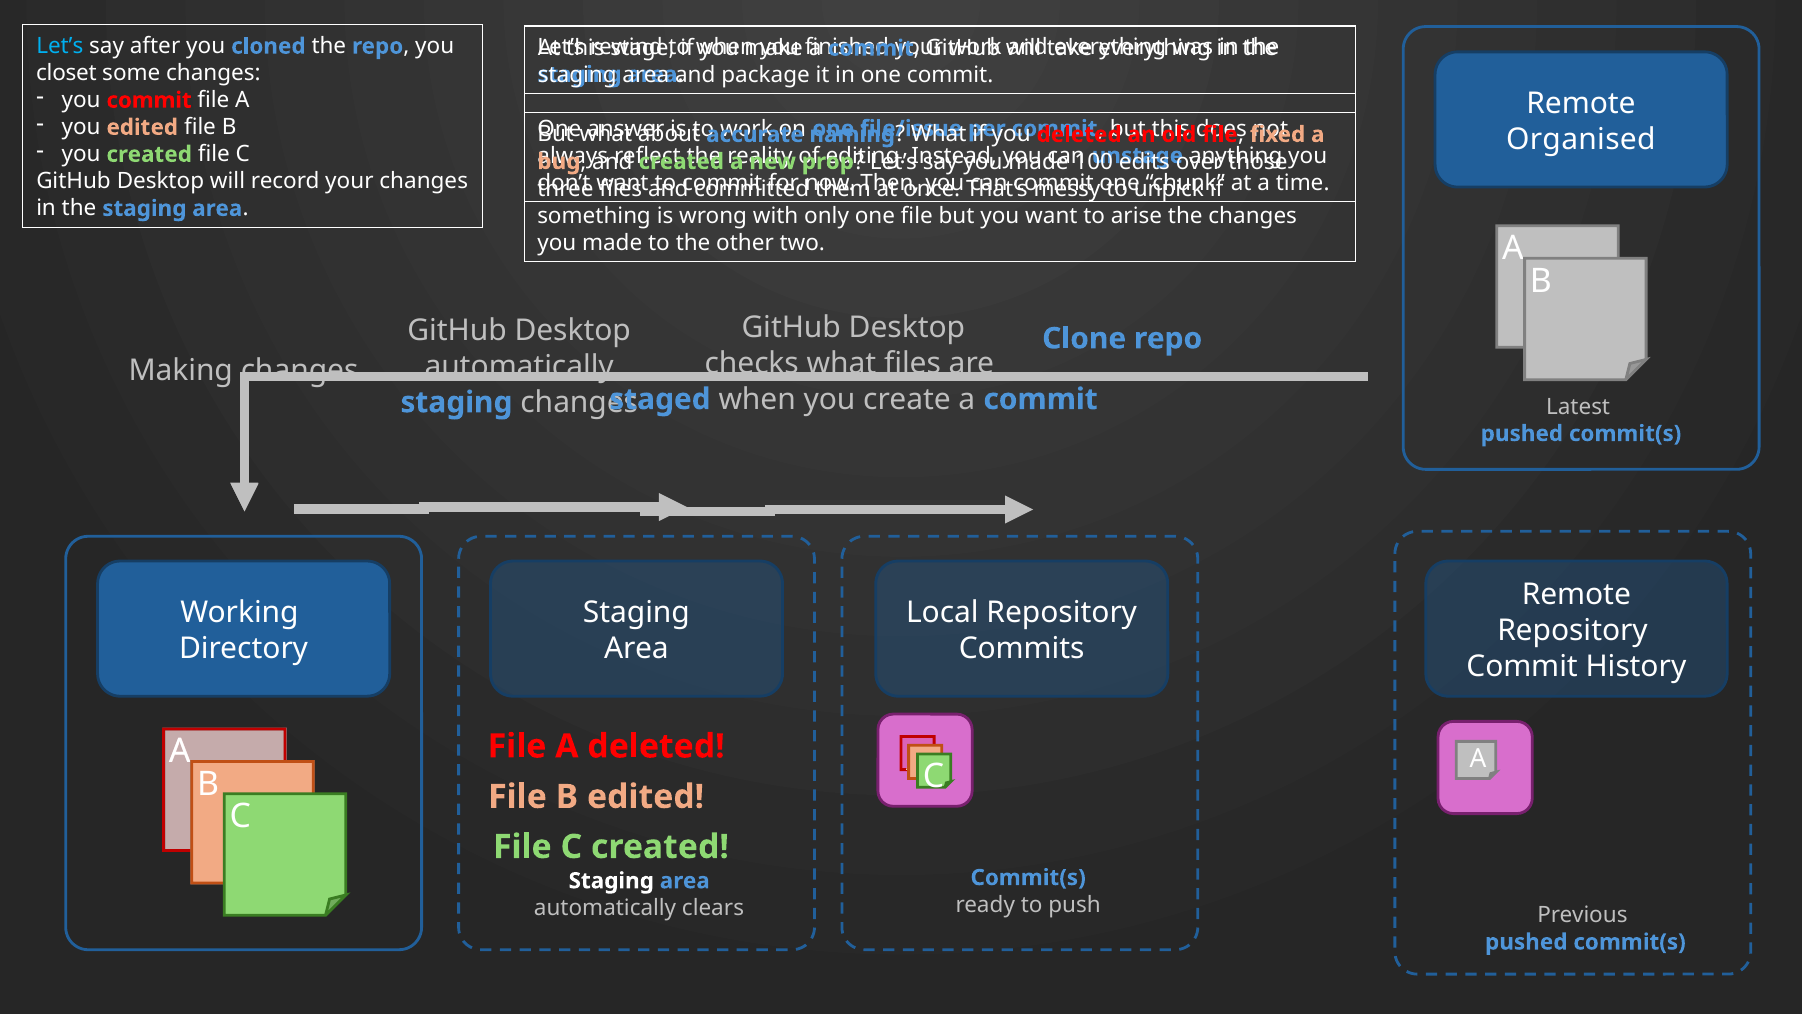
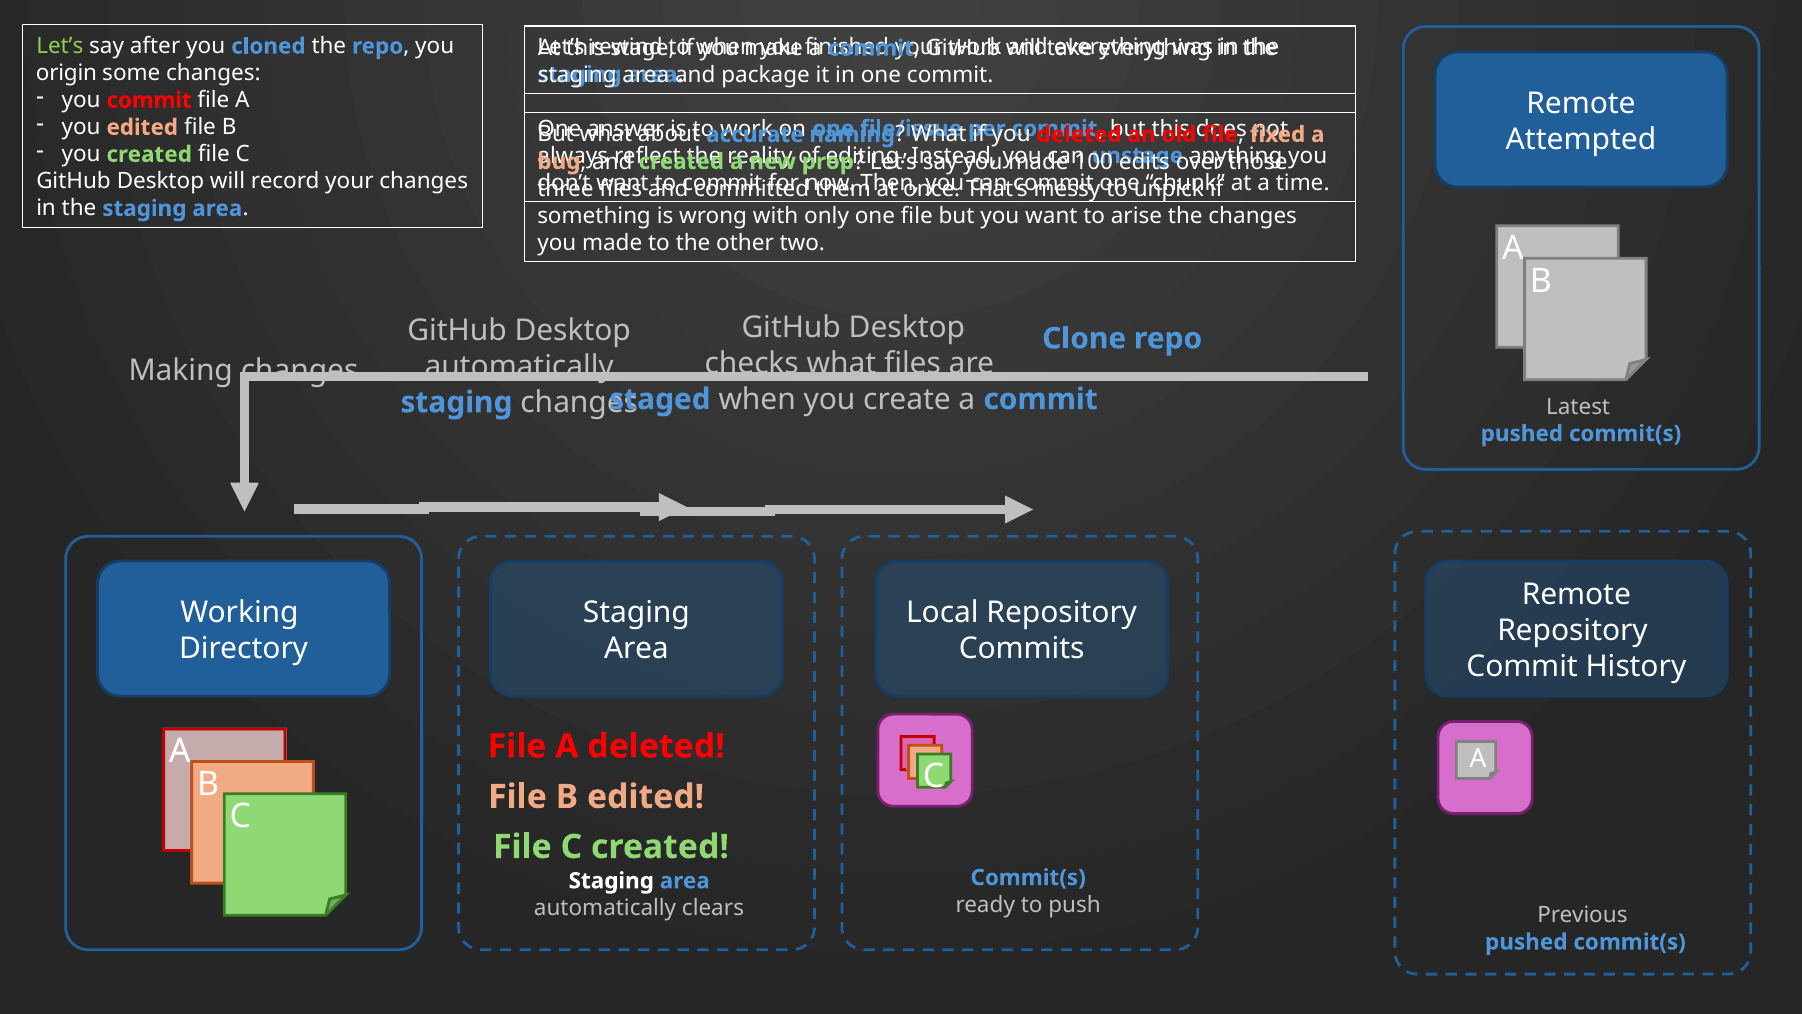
Let’s at (60, 46) colour: light blue -> light green
closet: closet -> origin
Organised: Organised -> Attempted
